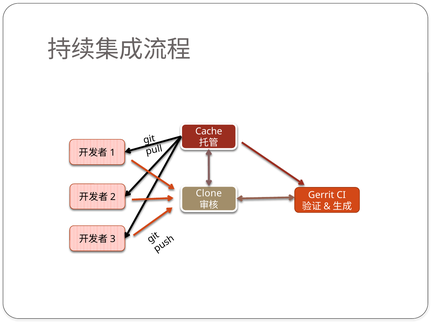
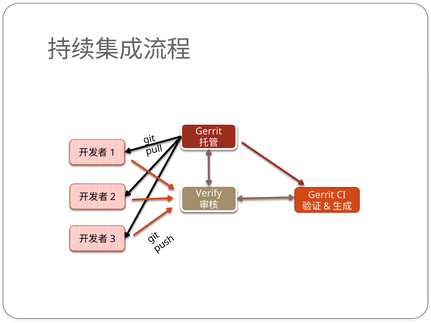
Cache at (209, 131): Cache -> Gerrit
Clone: Clone -> Verify
